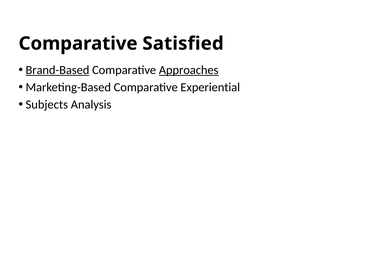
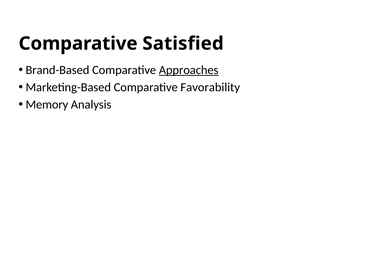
Brand-Based underline: present -> none
Experiential: Experiential -> Favorability
Subjects: Subjects -> Memory
